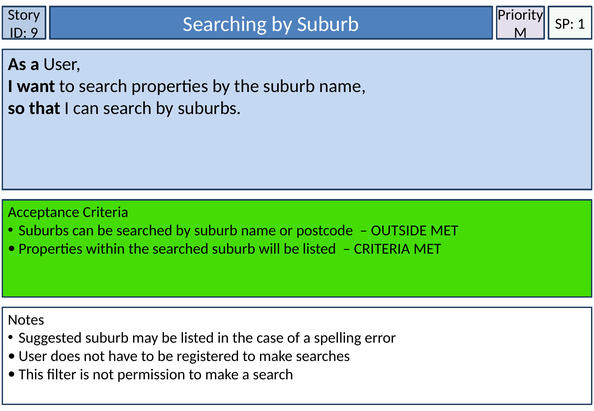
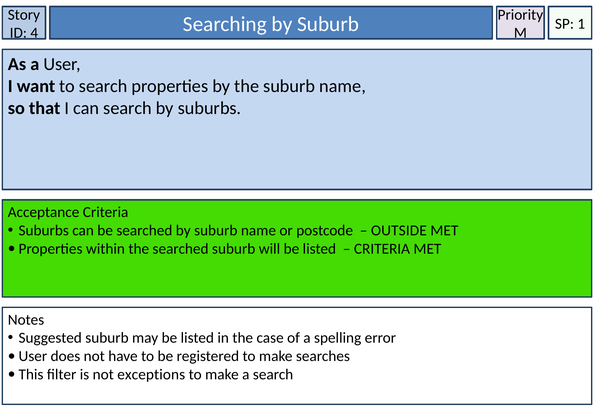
9: 9 -> 4
permission: permission -> exceptions
